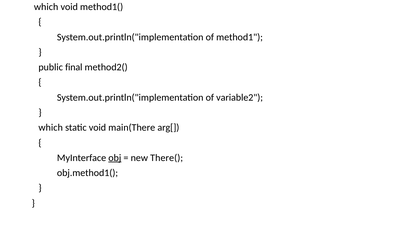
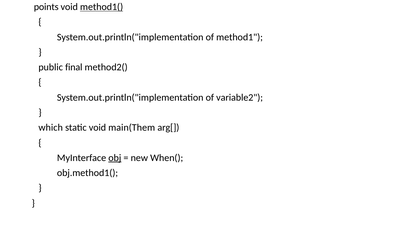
which at (46, 7): which -> points
method1( underline: none -> present
main(There: main(There -> main(Them
There(: There( -> When(
